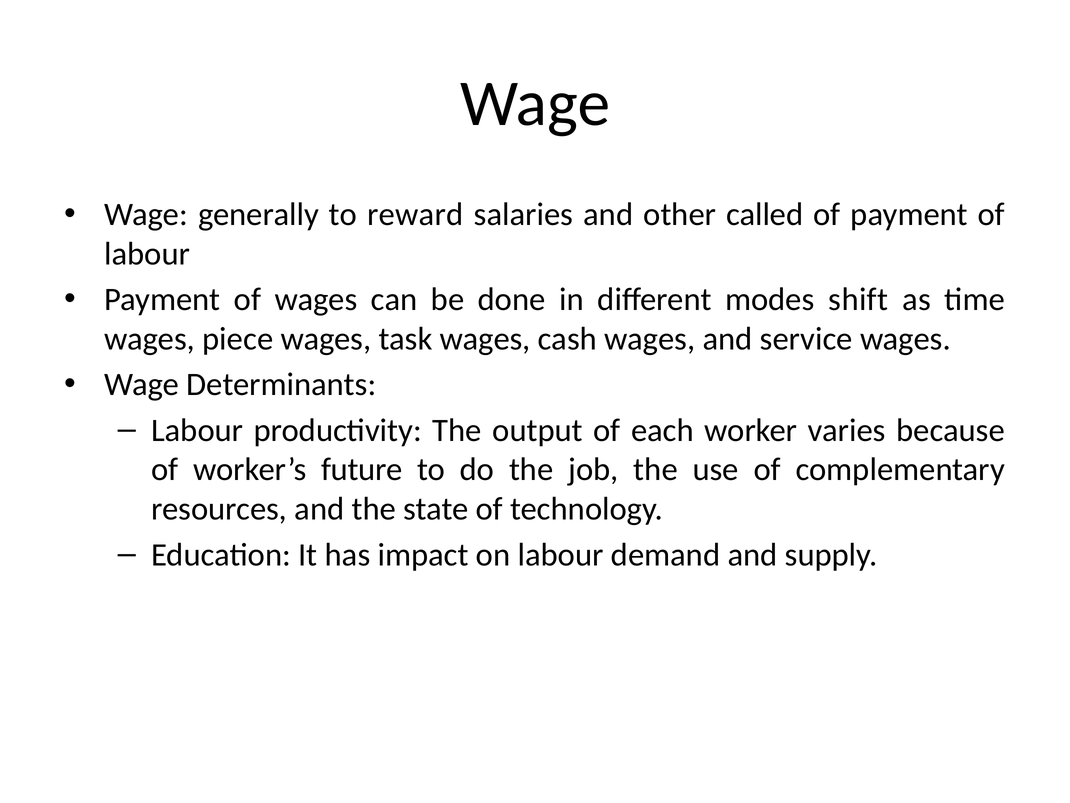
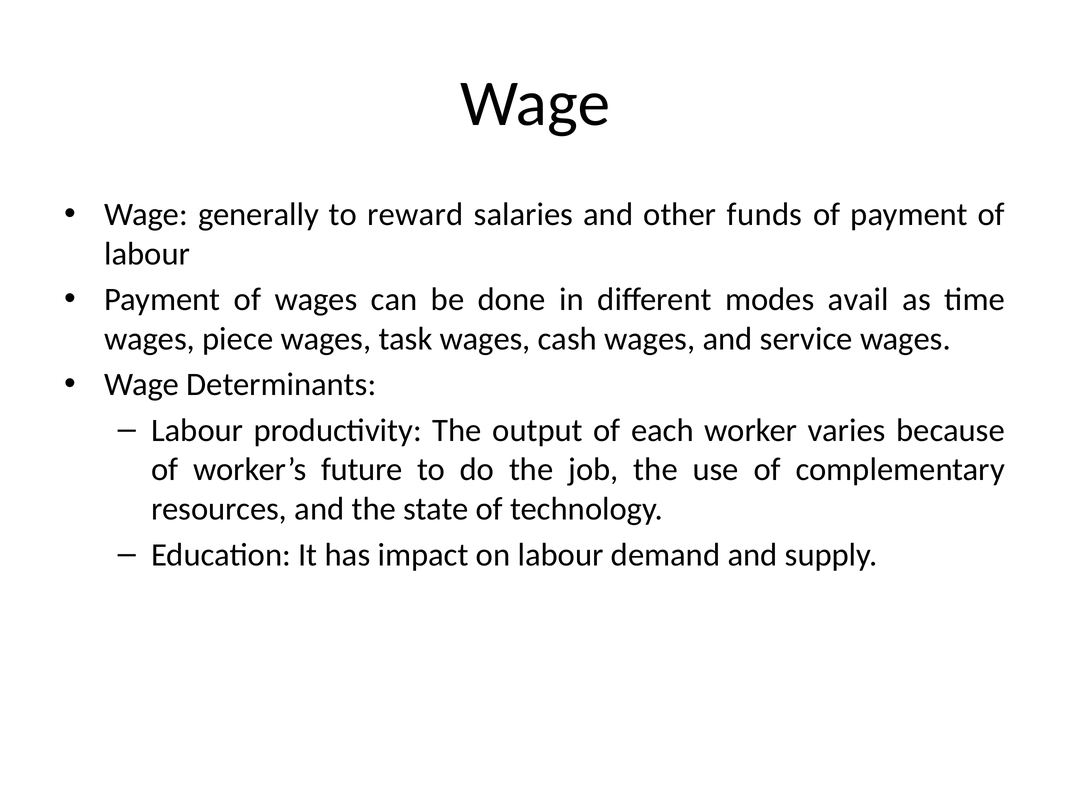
called: called -> funds
shift: shift -> avail
